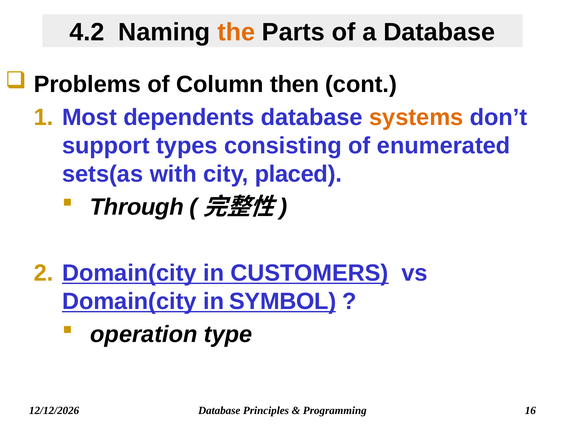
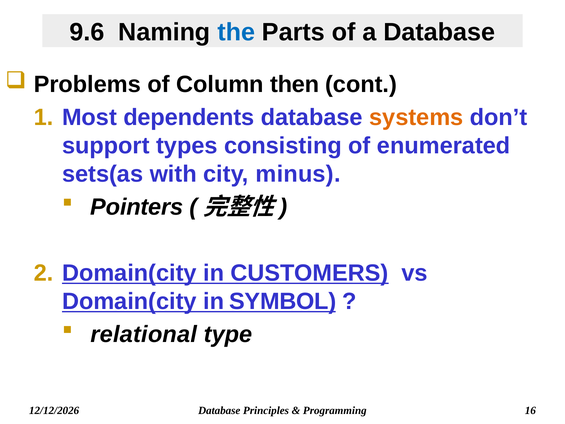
4.2: 4.2 -> 9.6
the colour: orange -> blue
placed: placed -> minus
Through: Through -> Pointers
operation: operation -> relational
